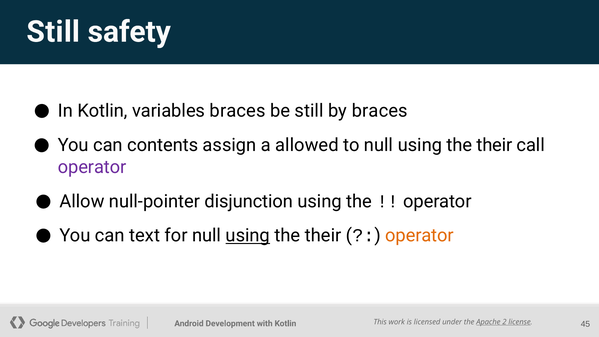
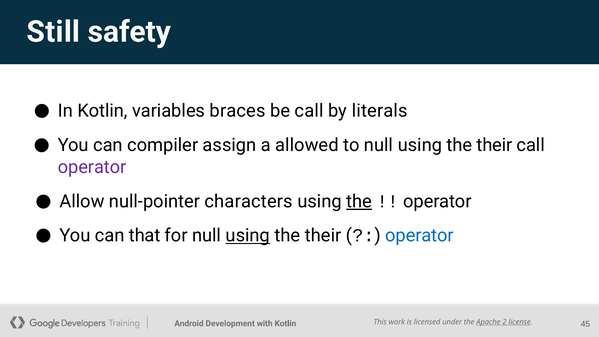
be still: still -> call
by braces: braces -> literals
contents: contents -> compiler
disjunction: disjunction -> characters
the at (359, 201) underline: none -> present
text: text -> that
operator at (419, 236) colour: orange -> blue
